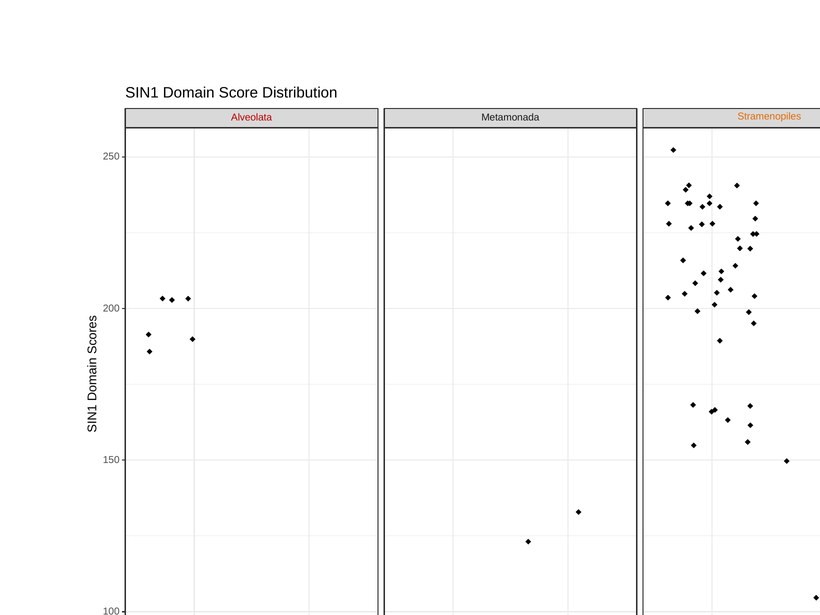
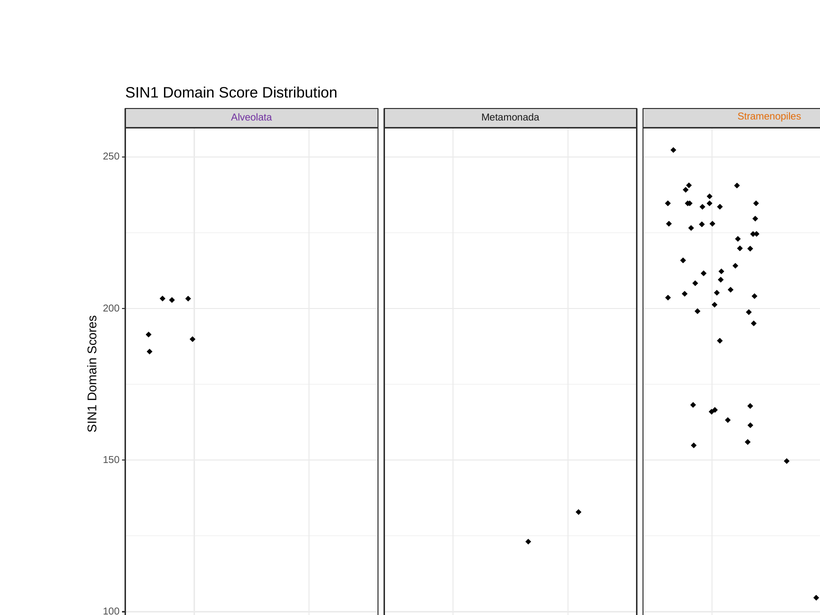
Alveolata colour: red -> purple
